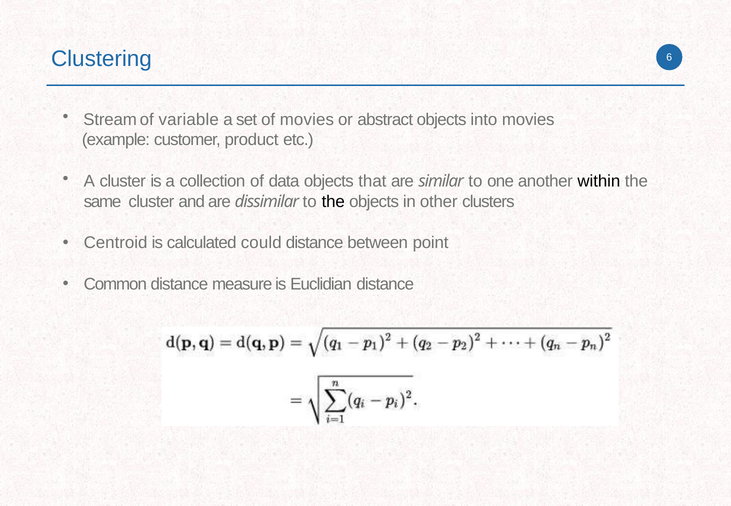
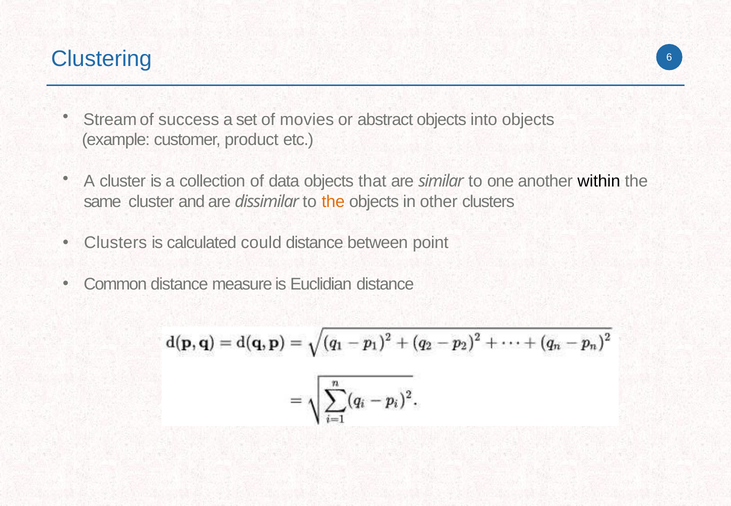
variable: variable -> success
into movies: movies -> objects
the at (333, 202) colour: black -> orange
Centroid at (116, 243): Centroid -> Clusters
